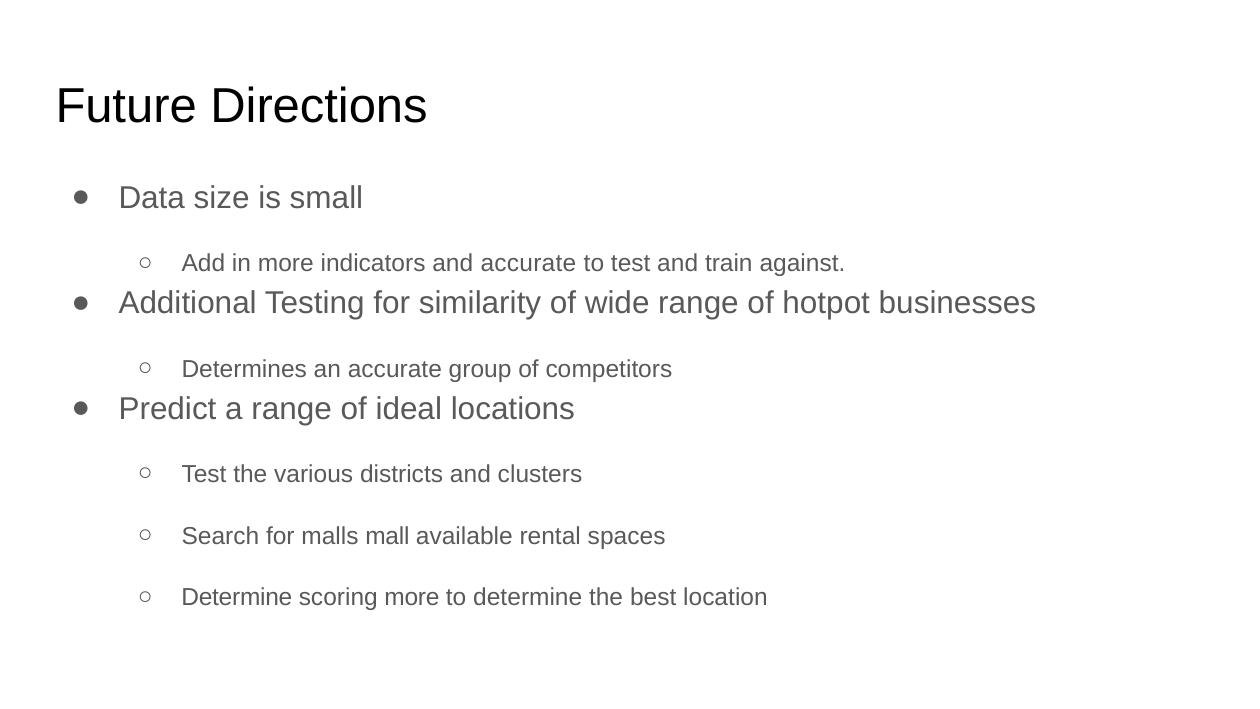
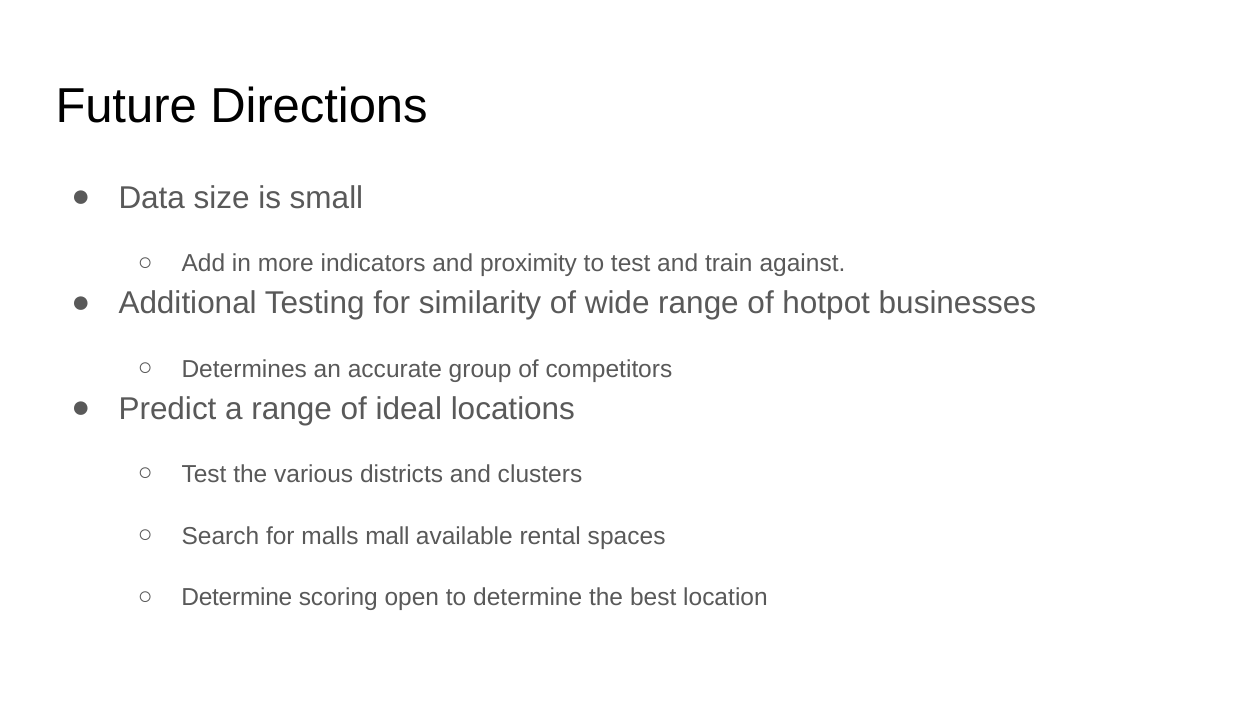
and accurate: accurate -> proximity
scoring more: more -> open
